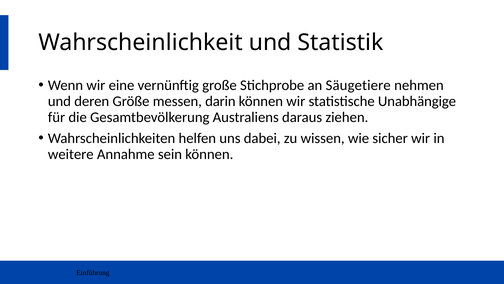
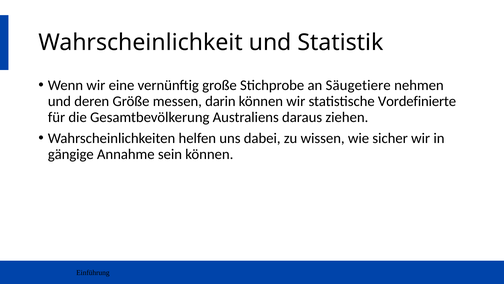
Unabhängige: Unabhängige -> Vordefinierte
weitere: weitere -> gängige
